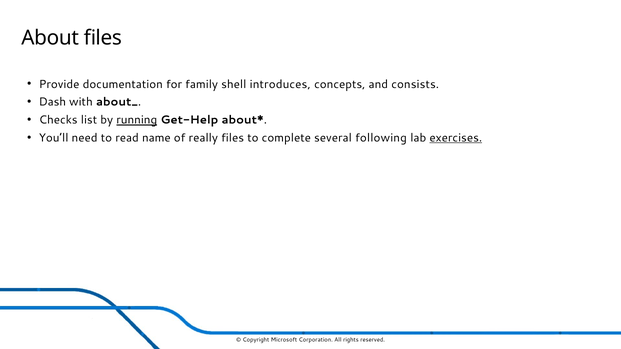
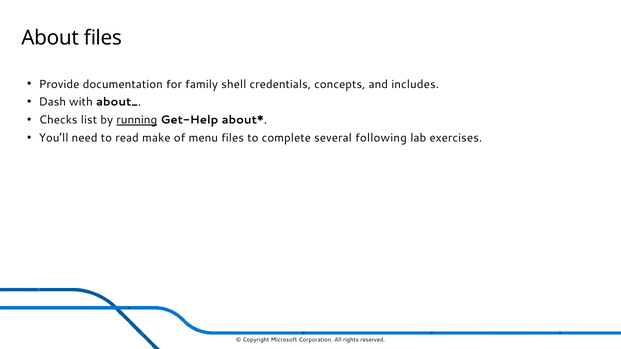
introduces: introduces -> credentials
consists: consists -> includes
name: name -> make
really: really -> menu
exercises underline: present -> none
